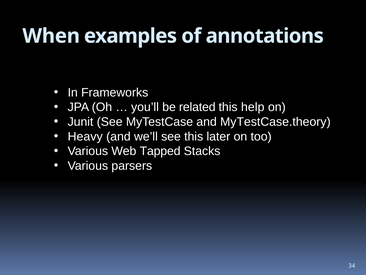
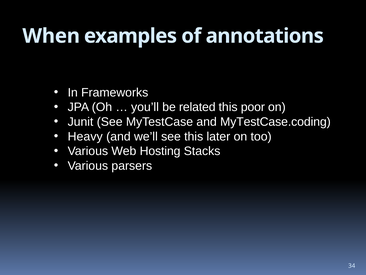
help: help -> poor
MyTestCase.theory: MyTestCase.theory -> MyTestCase.coding
Tapped: Tapped -> Hosting
